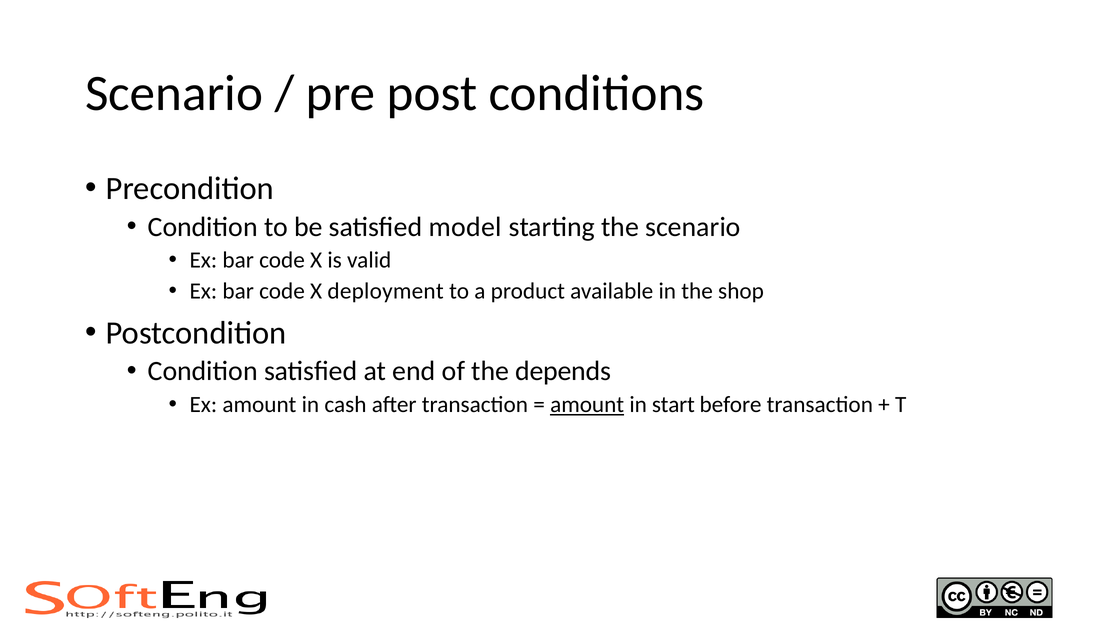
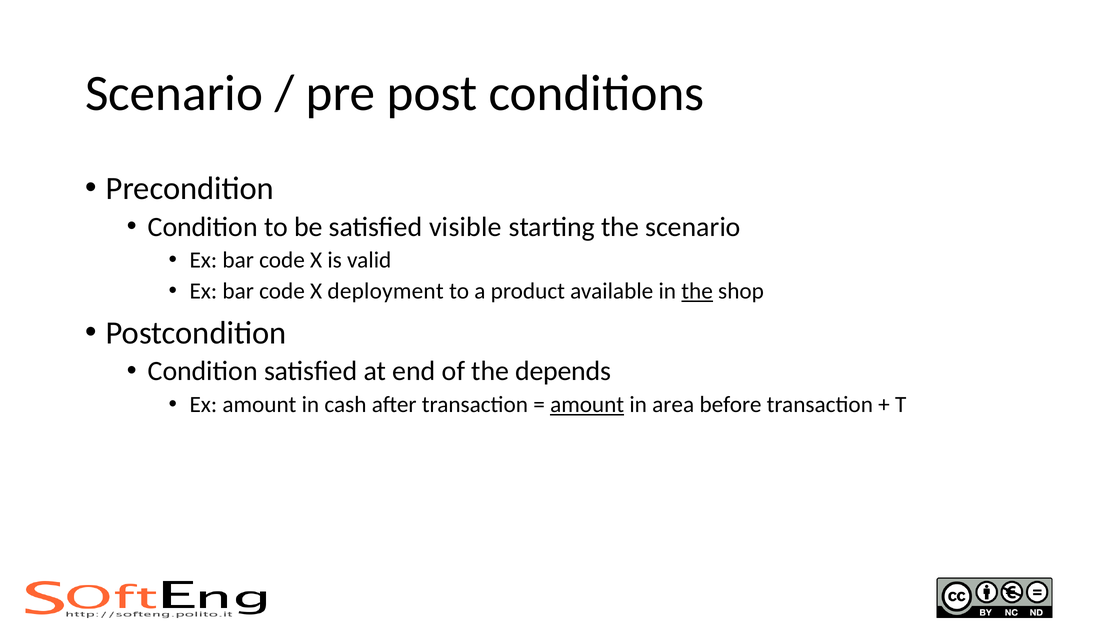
model: model -> visible
the at (697, 291) underline: none -> present
start: start -> area
